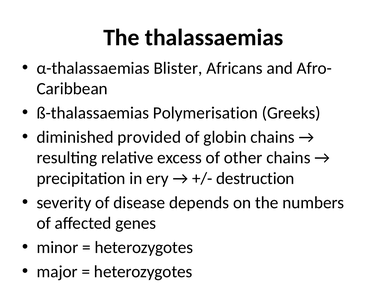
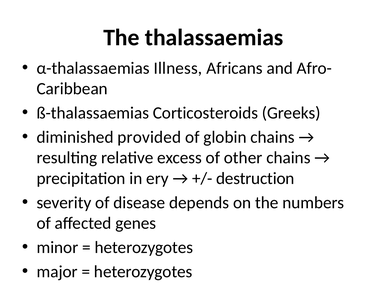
Blister: Blister -> Illness
Polymerisation: Polymerisation -> Corticosteroids
